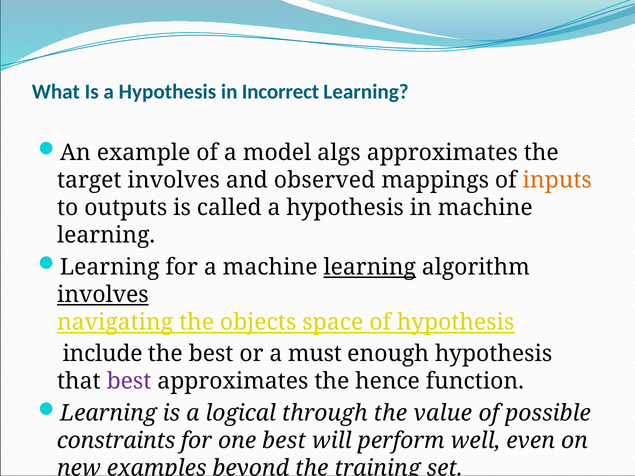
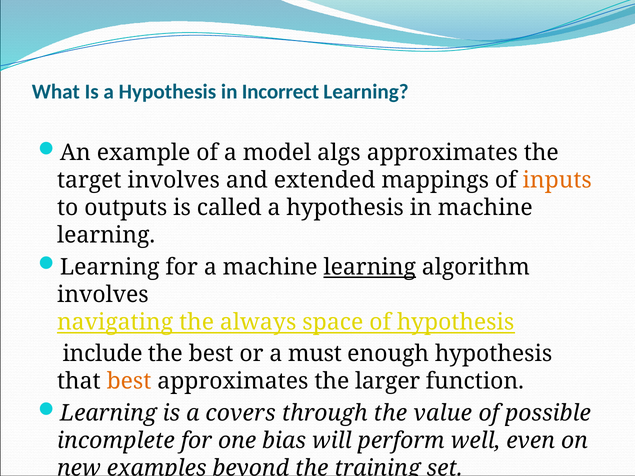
observed: observed -> extended
involves at (103, 295) underline: present -> none
objects: objects -> always
best at (129, 381) colour: purple -> orange
hence: hence -> larger
logical: logical -> covers
constraints: constraints -> incomplete
one best: best -> bias
